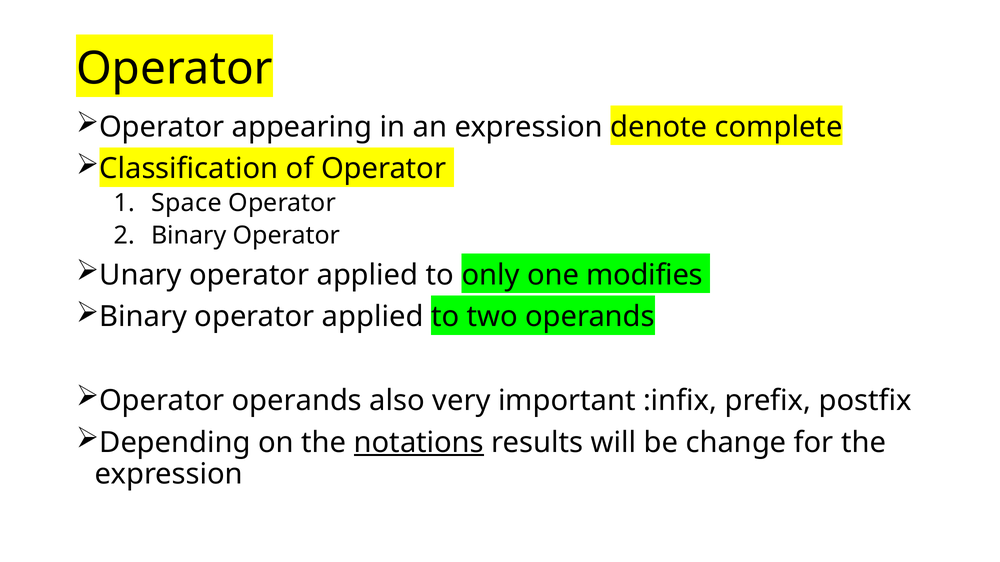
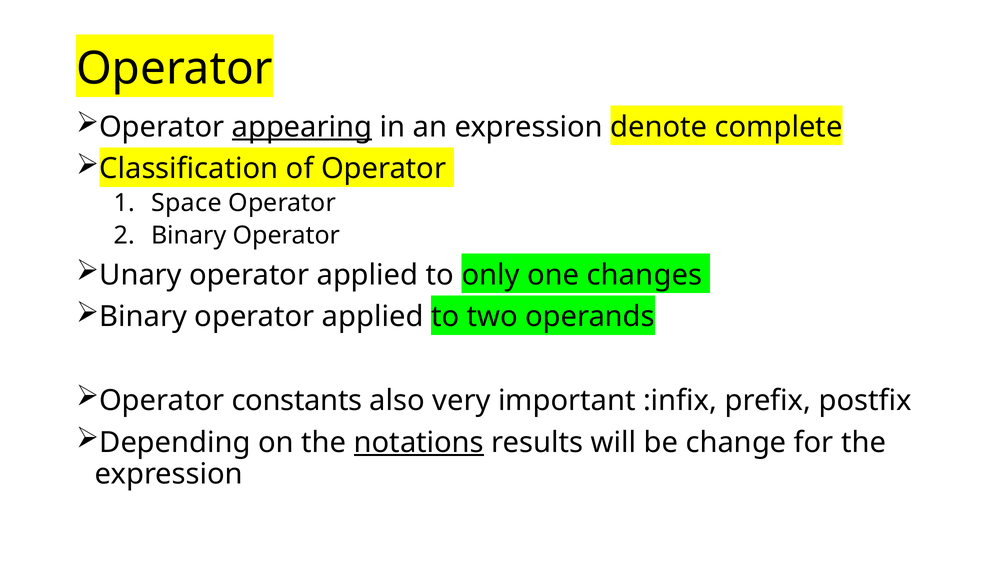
appearing underline: none -> present
modifies: modifies -> changes
Operator operands: operands -> constants
